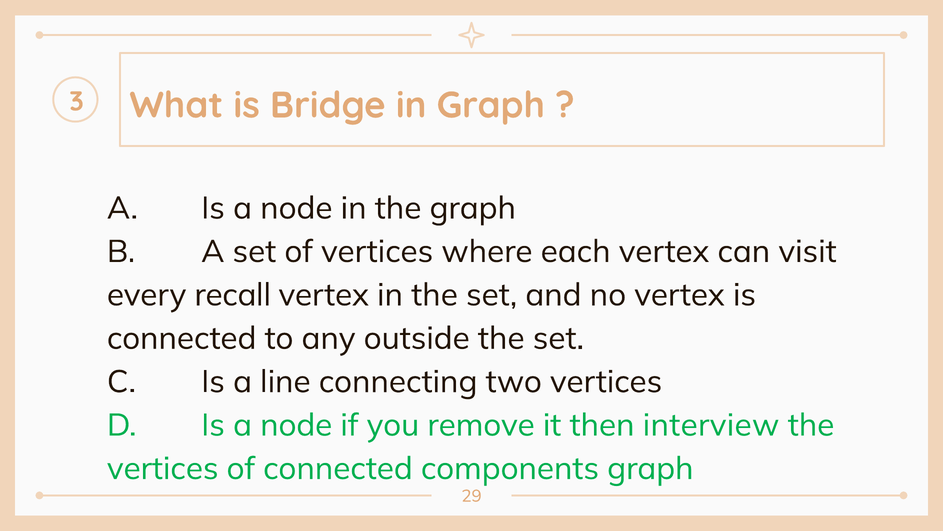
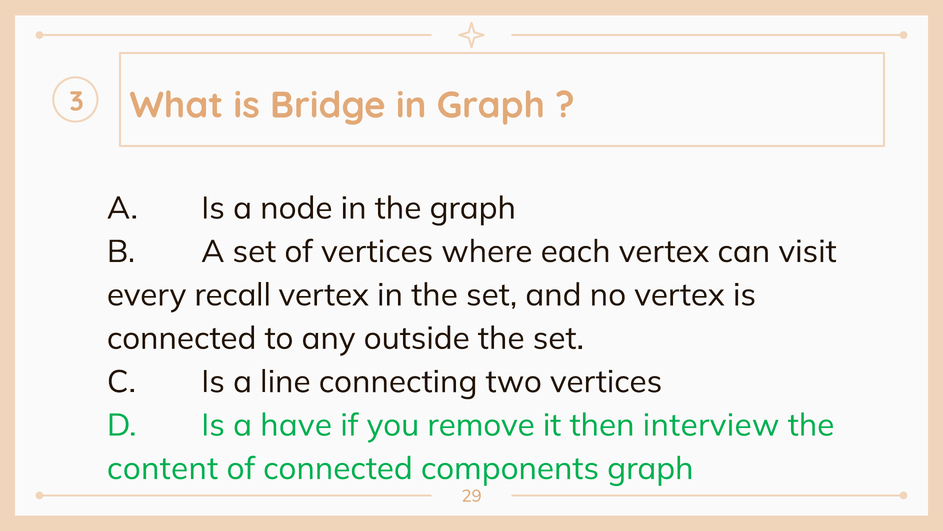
D Is a node: node -> have
vertices at (163, 468): vertices -> content
